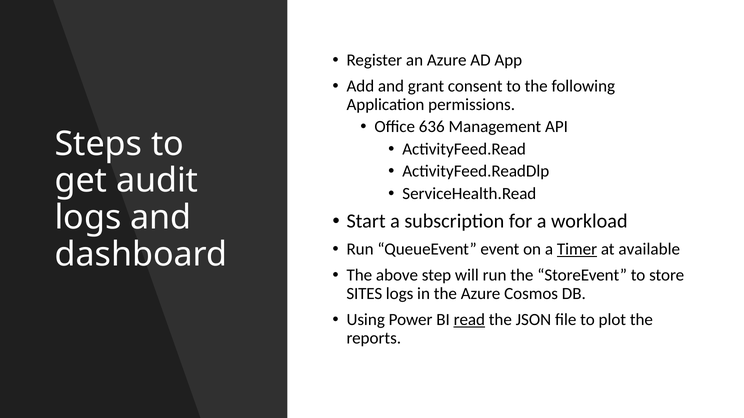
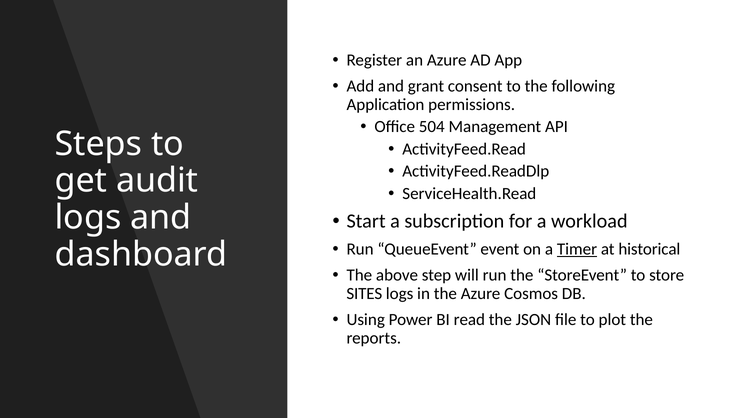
636: 636 -> 504
available: available -> historical
read underline: present -> none
